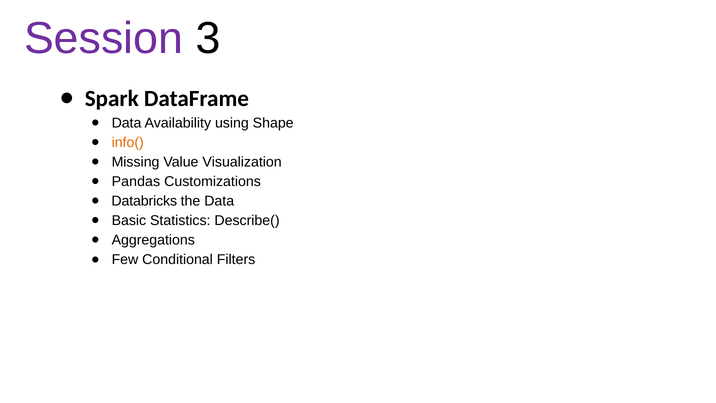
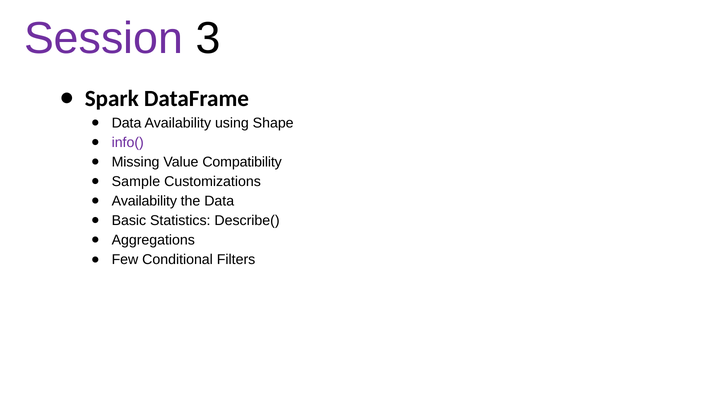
info( colour: orange -> purple
Visualization: Visualization -> Compatibility
Pandas: Pandas -> Sample
Databricks at (144, 201): Databricks -> Availability
